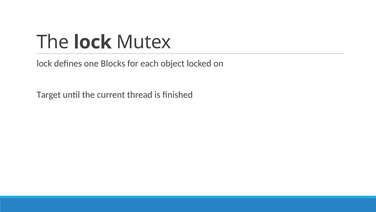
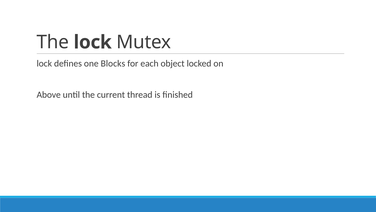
Target: Target -> Above
